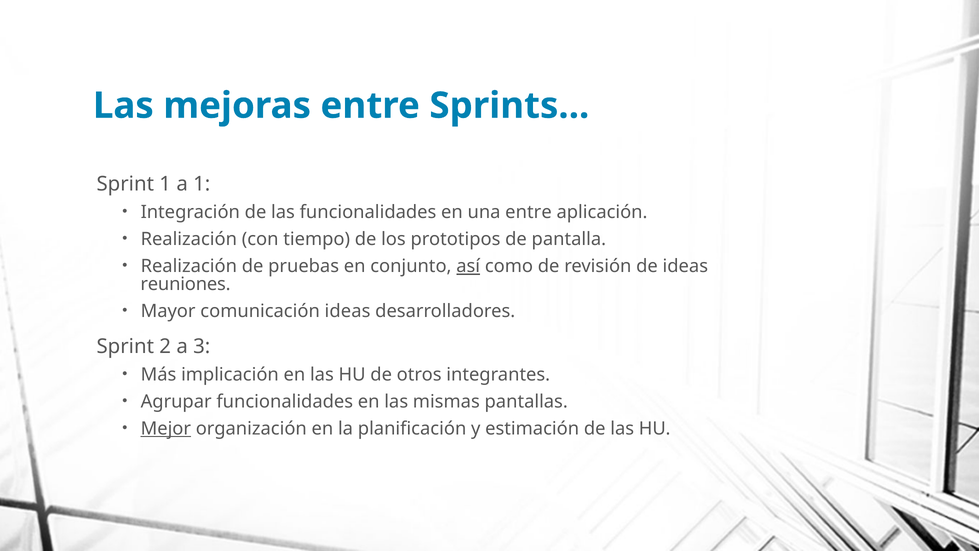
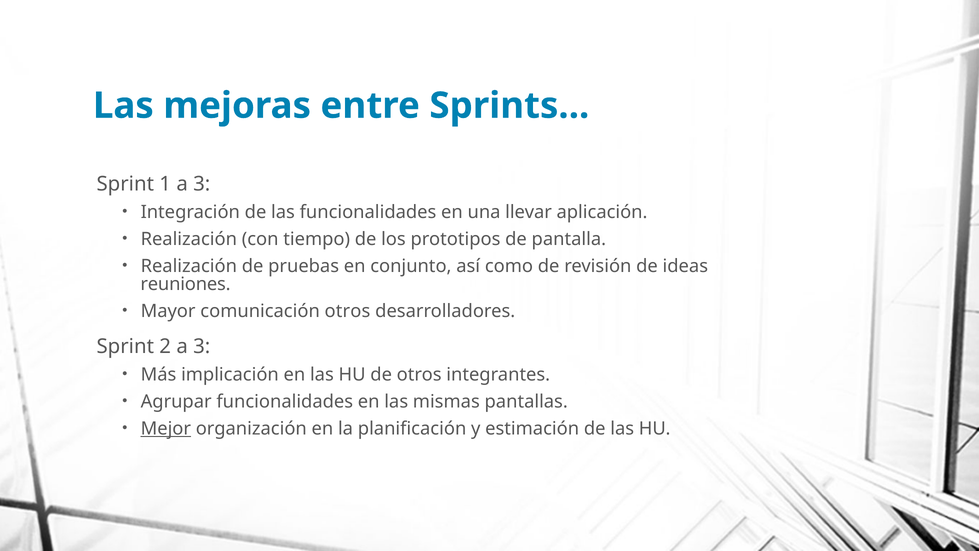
1 a 1: 1 -> 3
una entre: entre -> llevar
así underline: present -> none
comunicación ideas: ideas -> otros
